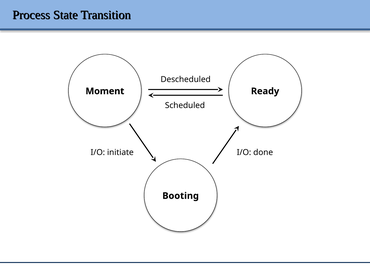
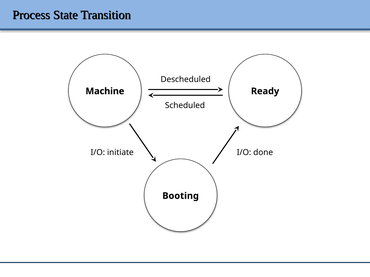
Moment: Moment -> Machine
